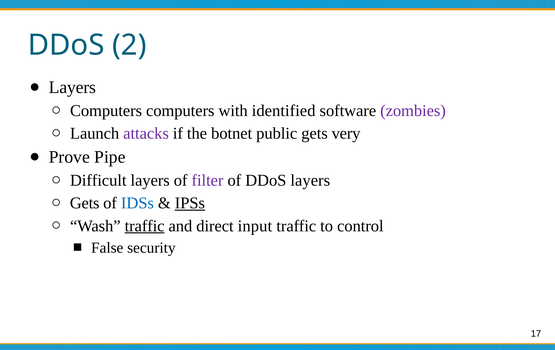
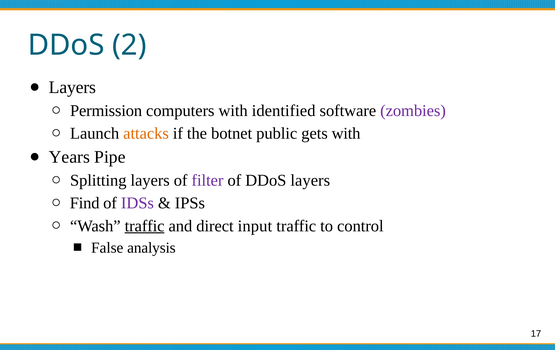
Computers at (106, 111): Computers -> Permission
attacks colour: purple -> orange
gets very: very -> with
Prove: Prove -> Years
Difficult: Difficult -> Splitting
Gets at (85, 203): Gets -> Find
IDSs colour: blue -> purple
IPSs underline: present -> none
security: security -> analysis
